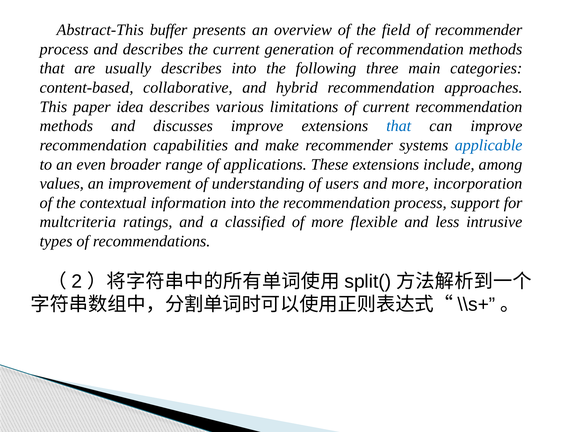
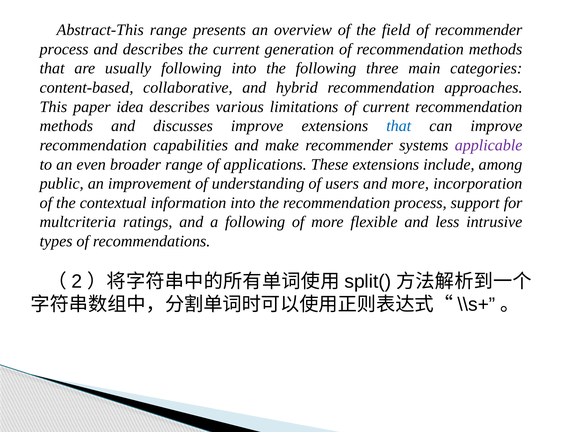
Abstract-This buffer: buffer -> range
usually describes: describes -> following
applicable colour: blue -> purple
values: values -> public
a classified: classified -> following
